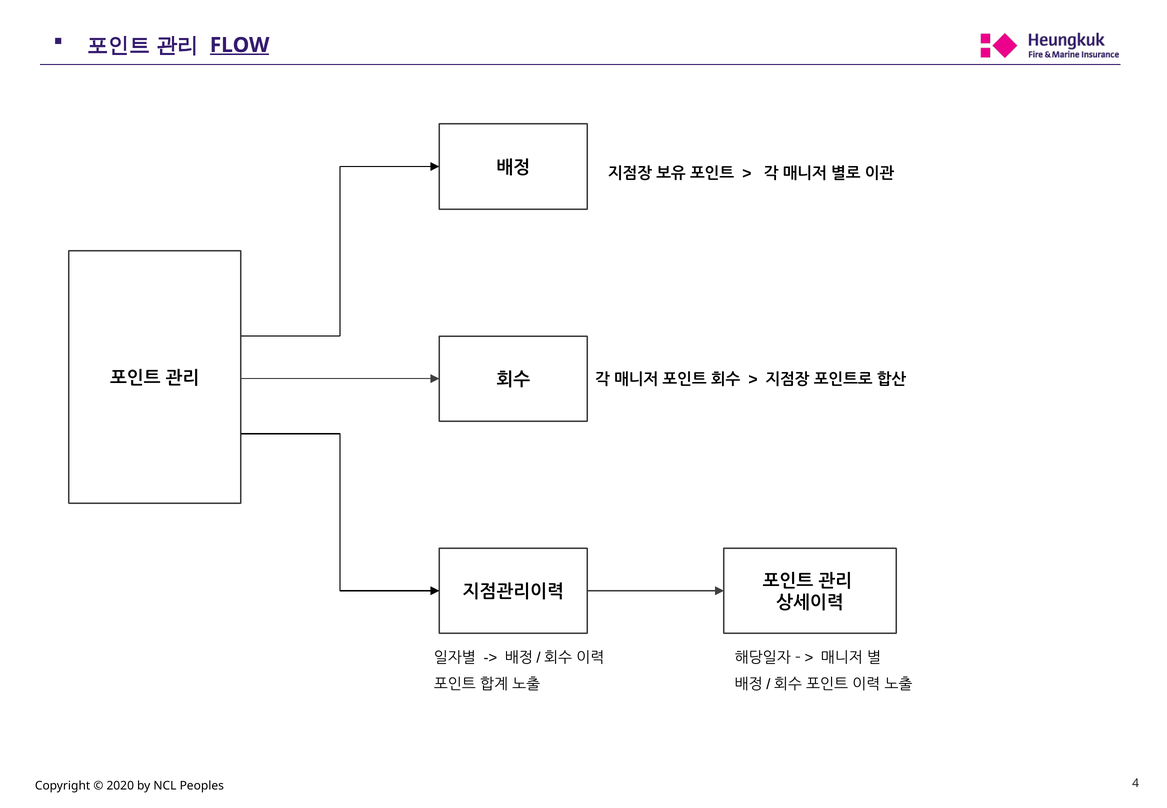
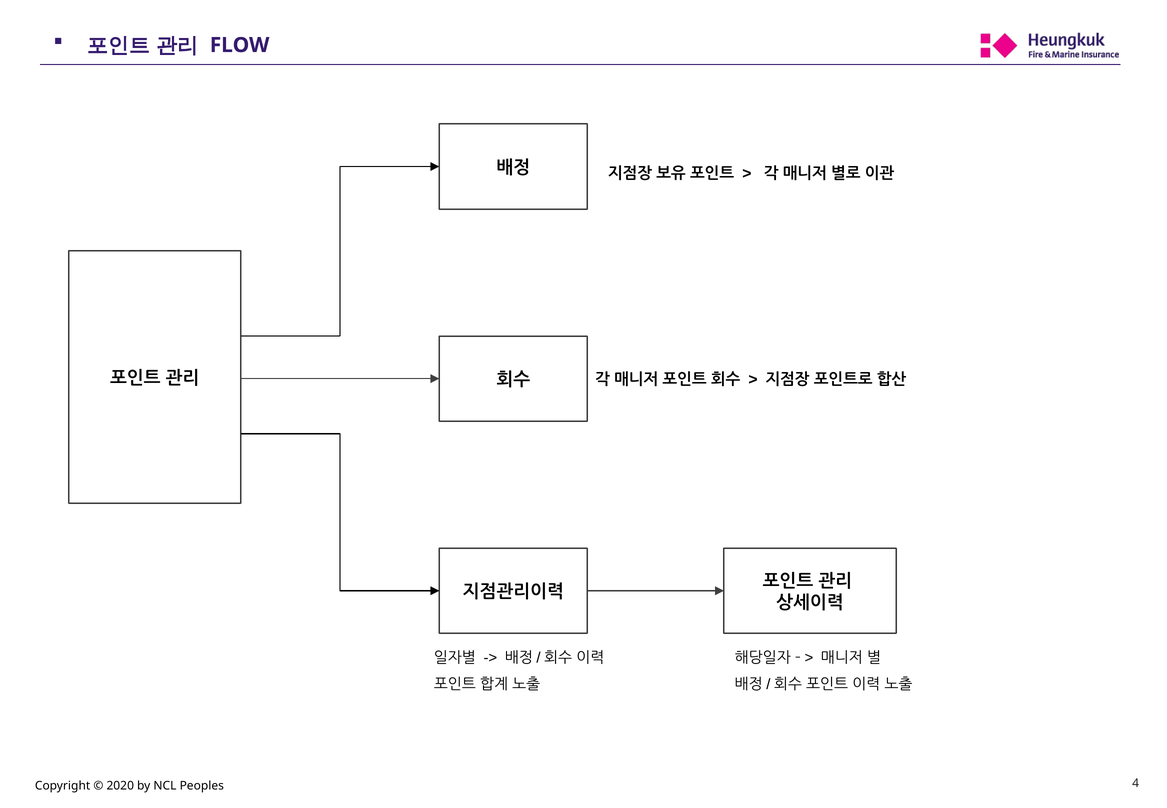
FLOW underline: present -> none
